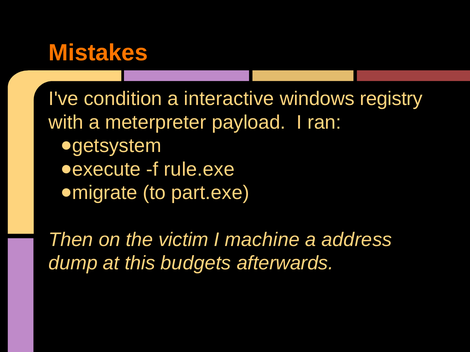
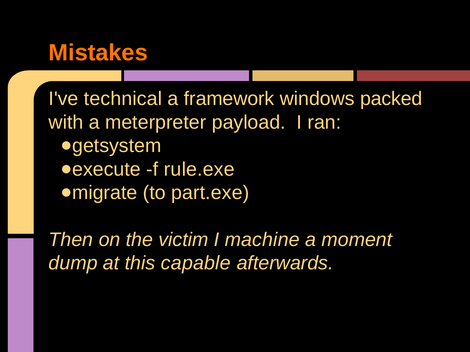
condition: condition -> technical
interactive: interactive -> framework
registry: registry -> packed
address: address -> moment
budgets: budgets -> capable
